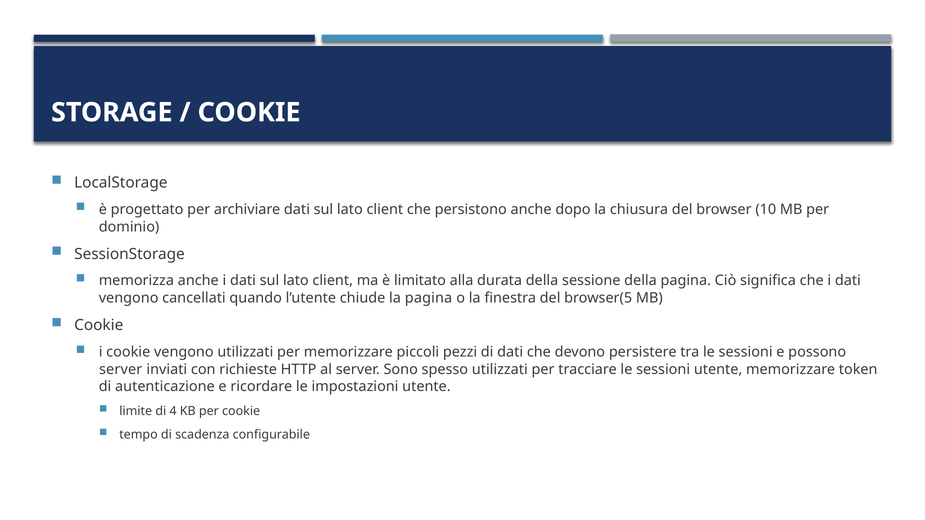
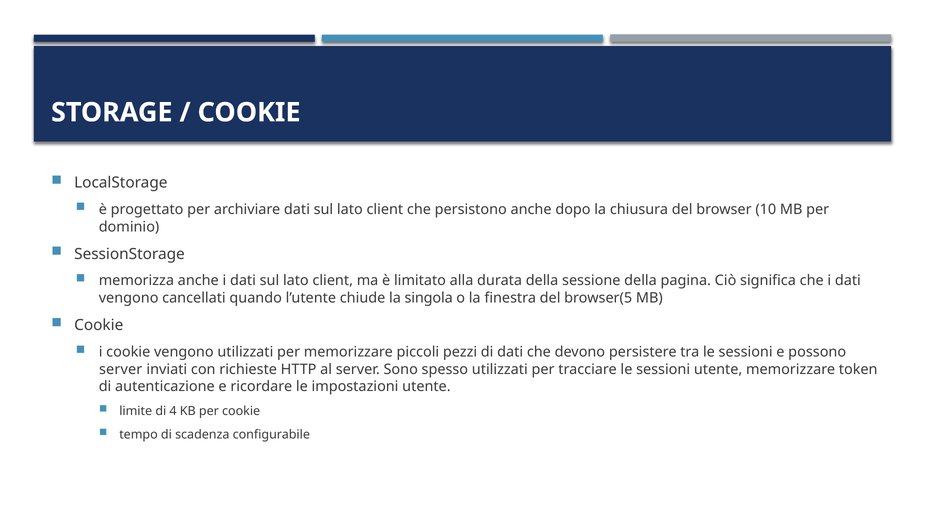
la pagina: pagina -> singola
